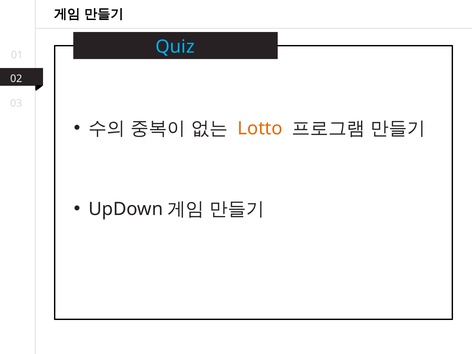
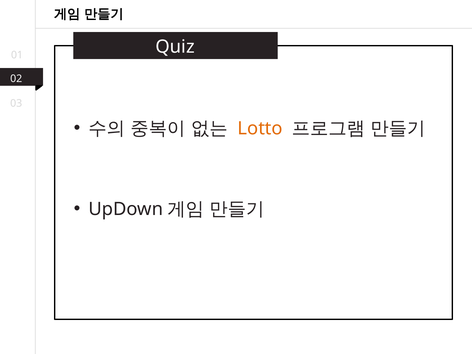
Quiz colour: light blue -> white
